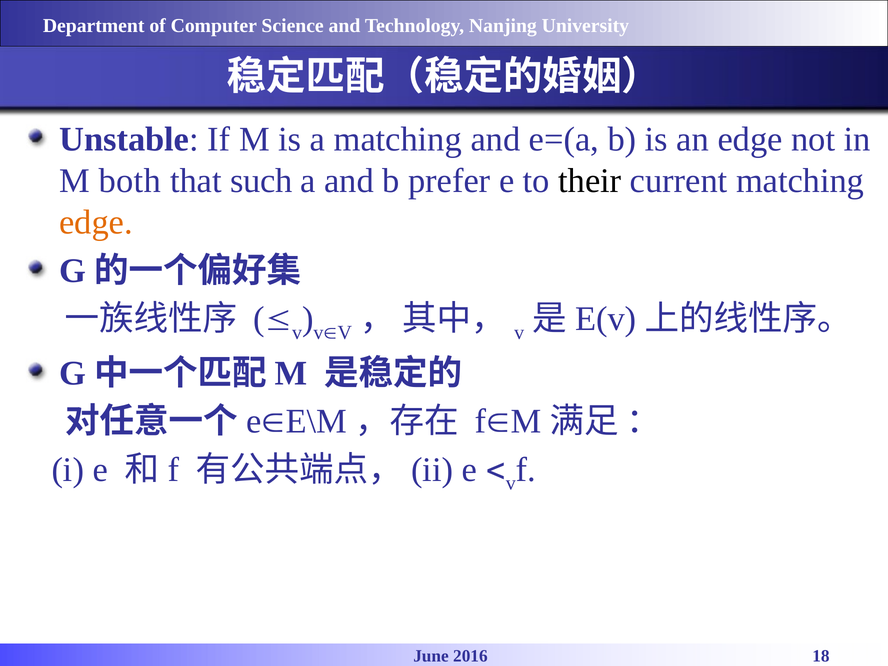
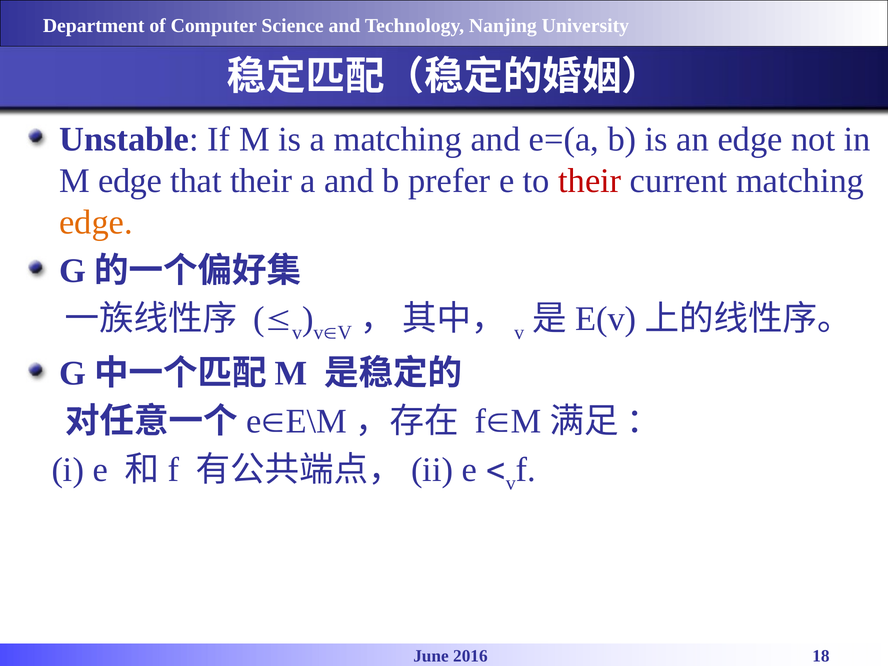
M both: both -> edge
that such: such -> their
their at (590, 181) colour: black -> red
